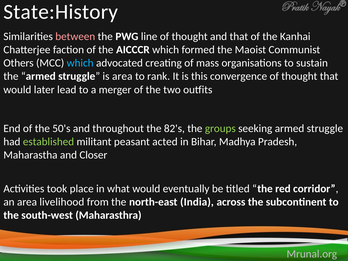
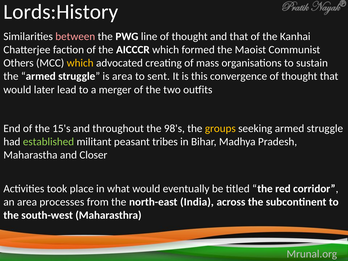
State:History: State:History -> Lords:History
which at (80, 63) colour: light blue -> yellow
rank: rank -> sent
50's: 50's -> 15's
82's: 82's -> 98's
groups colour: light green -> yellow
acted: acted -> tribes
livelihood: livelihood -> processes
